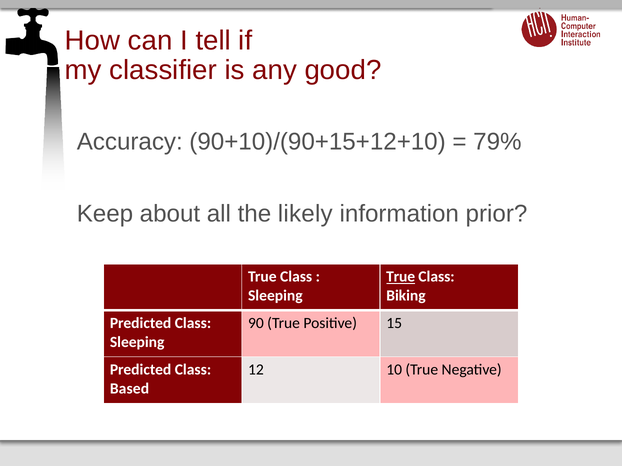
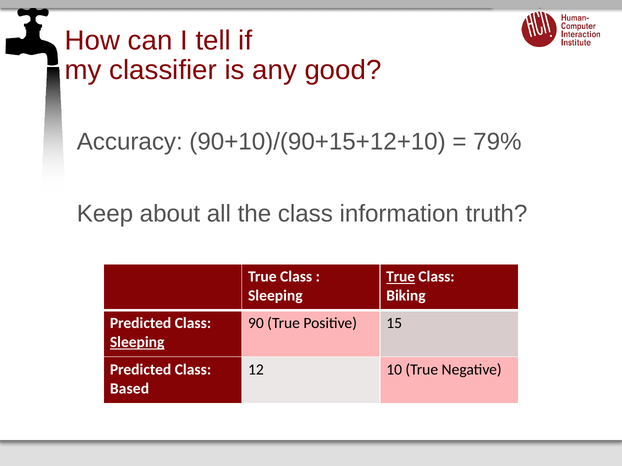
the likely: likely -> class
prior: prior -> truth
Sleeping at (137, 342) underline: none -> present
